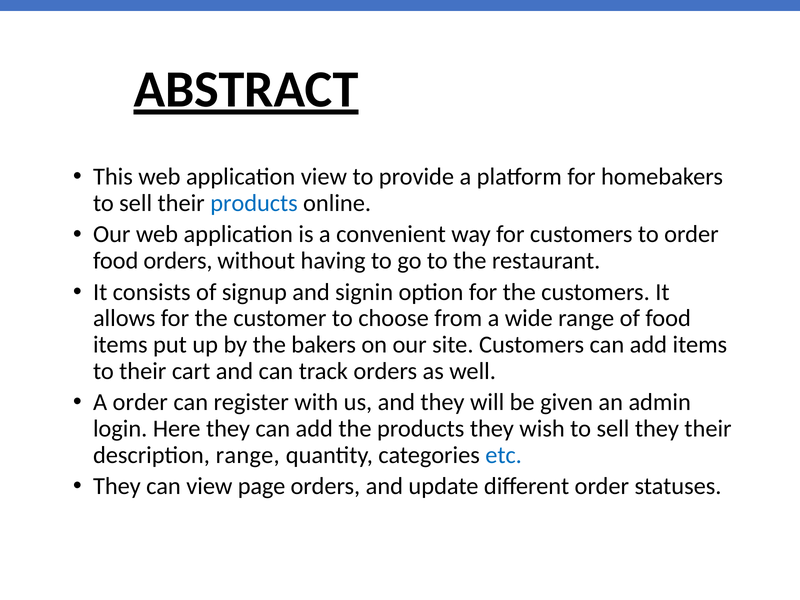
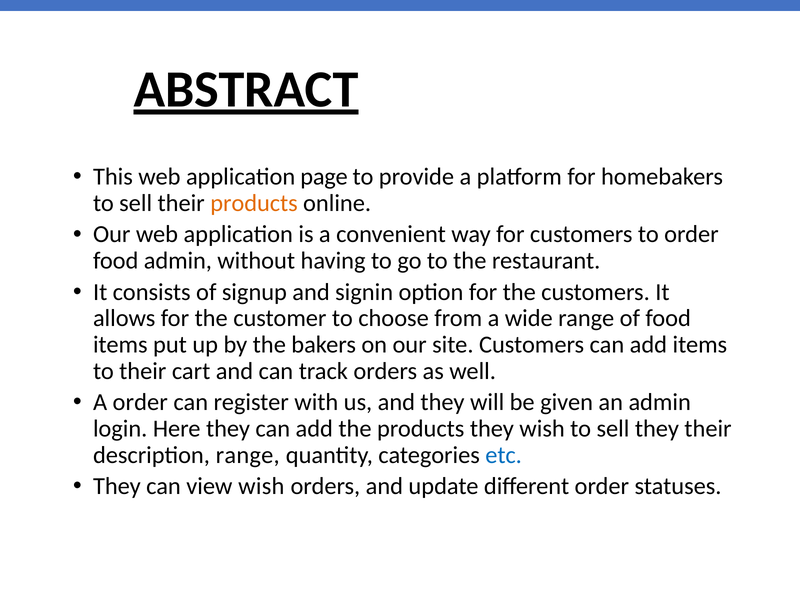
application view: view -> page
products at (254, 203) colour: blue -> orange
food orders: orders -> admin
view page: page -> wish
